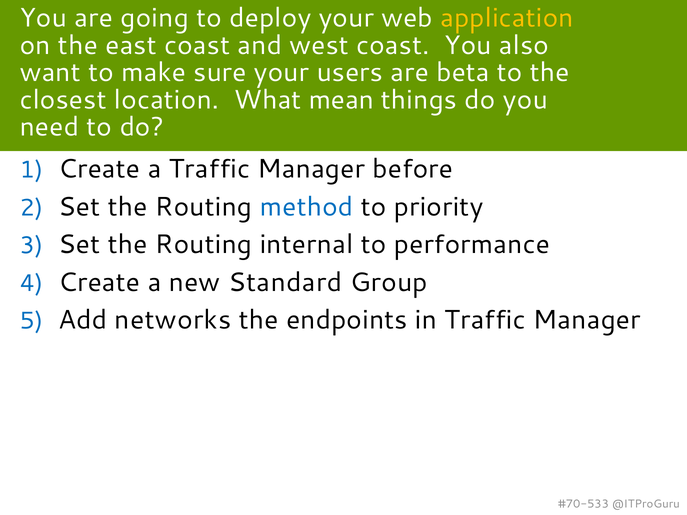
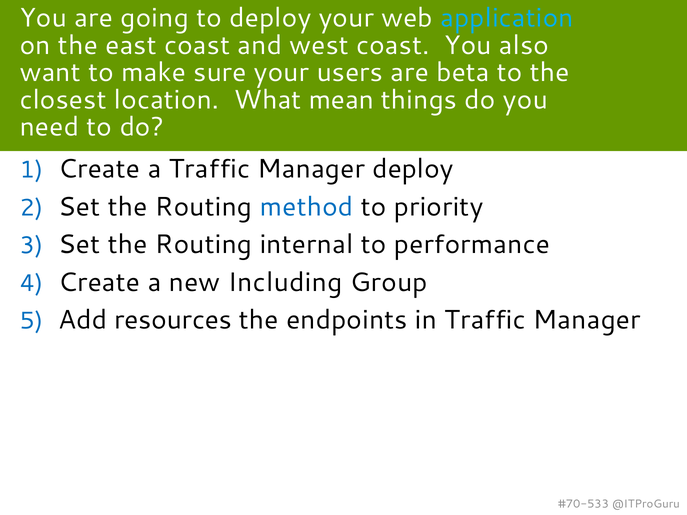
application colour: yellow -> light blue
Manager before: before -> deploy
Standard: Standard -> Including
networks: networks -> resources
